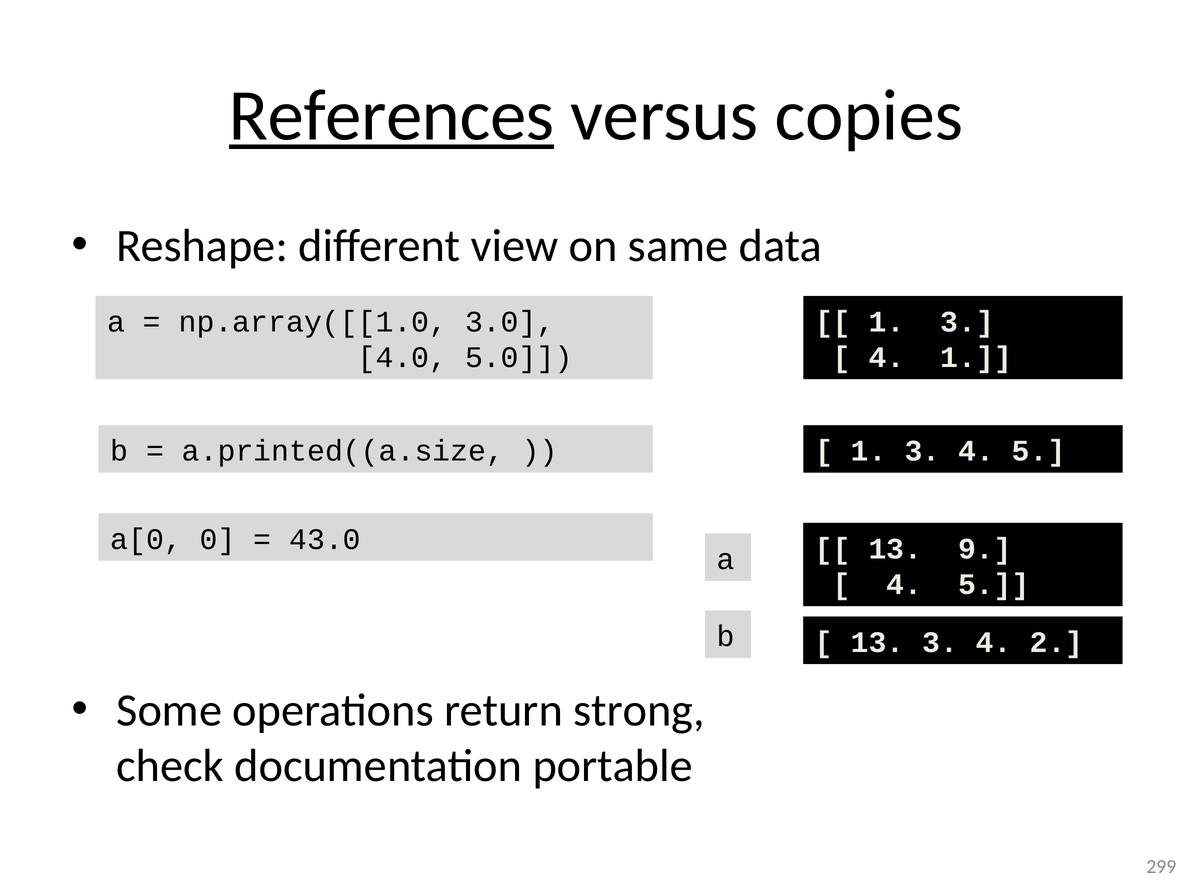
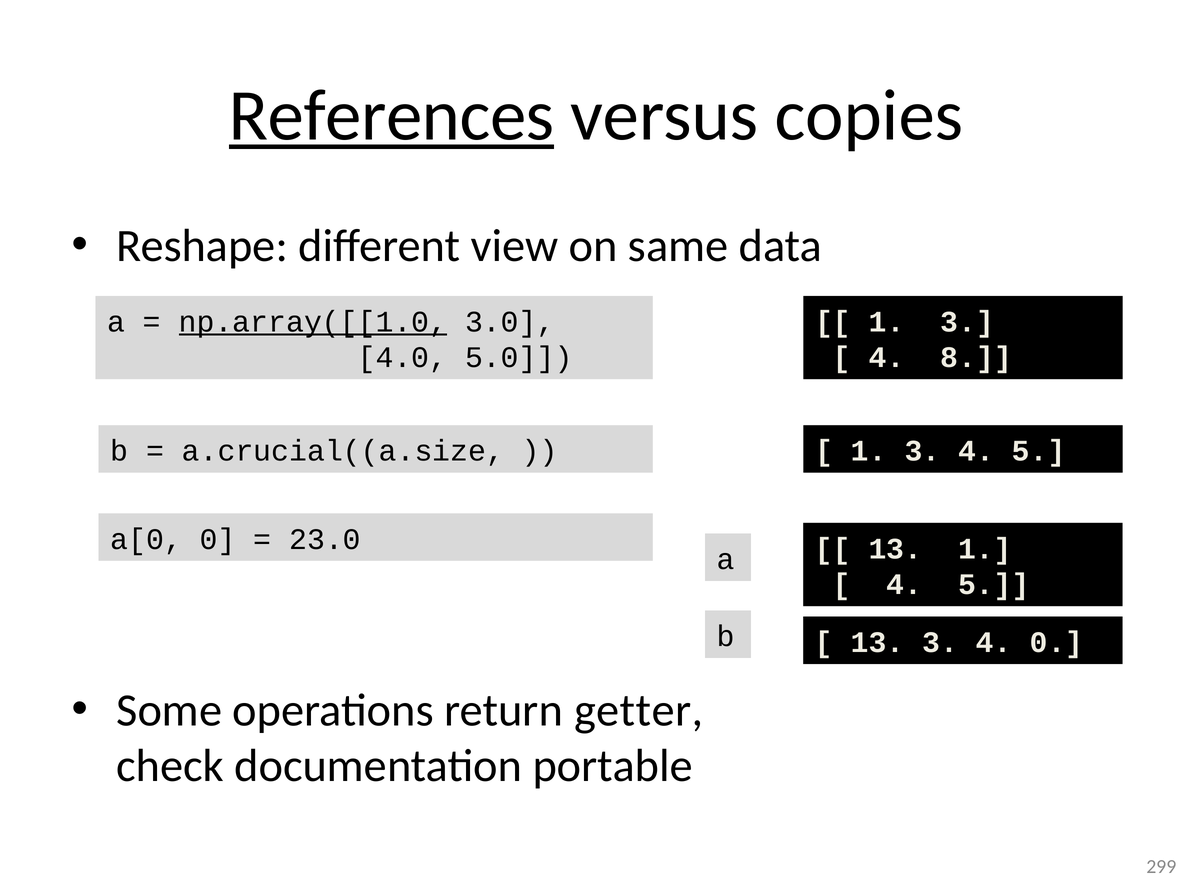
np.array([[1.0 underline: none -> present
4 1: 1 -> 8
a.printed((a.size: a.printed((a.size -> a.crucial((a.size
43.0: 43.0 -> 23.0
13 9: 9 -> 1
4 2: 2 -> 0
strong: strong -> getter
